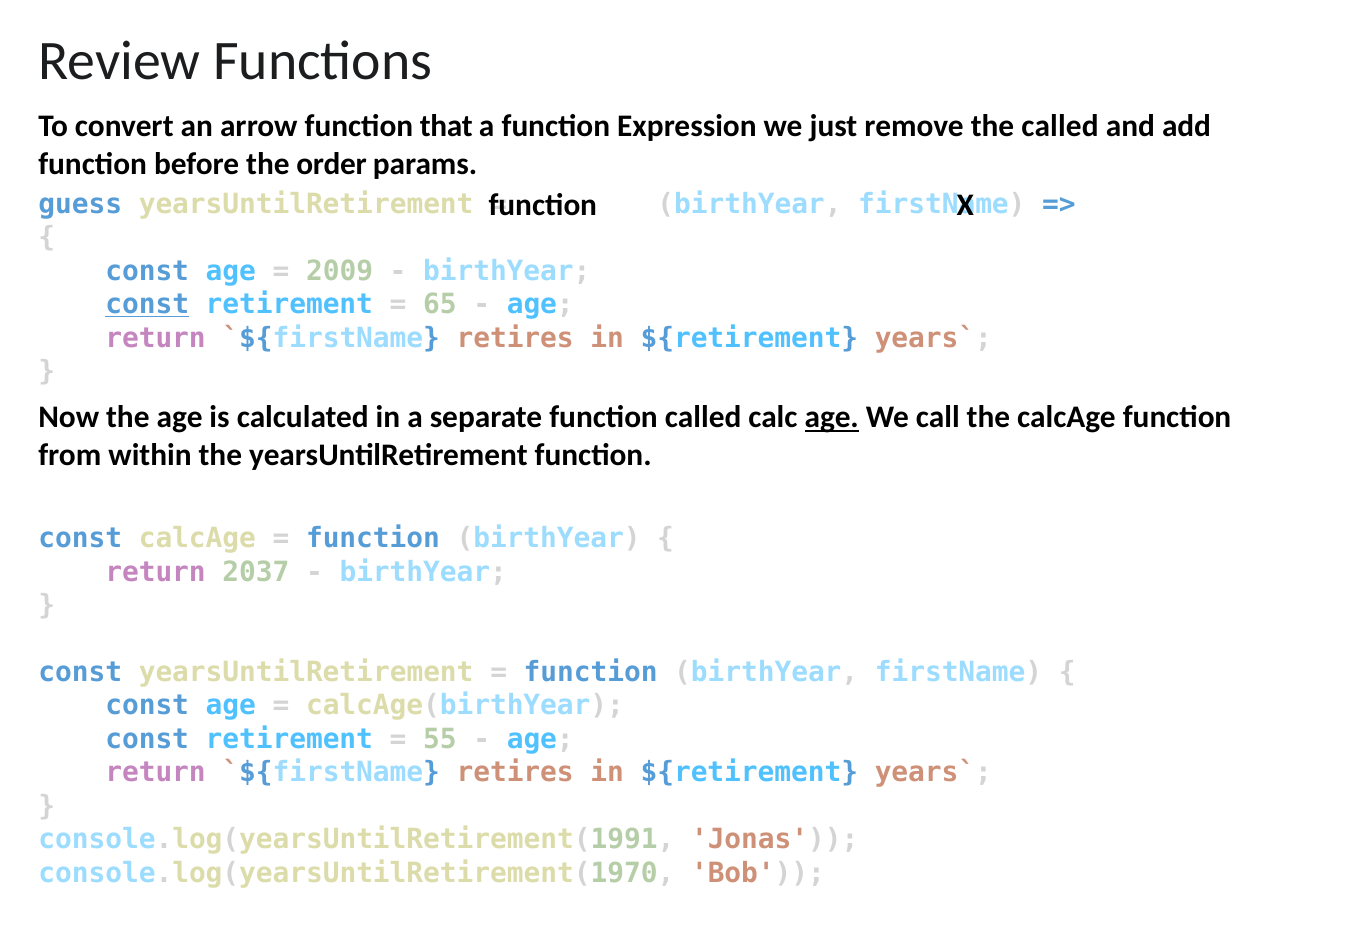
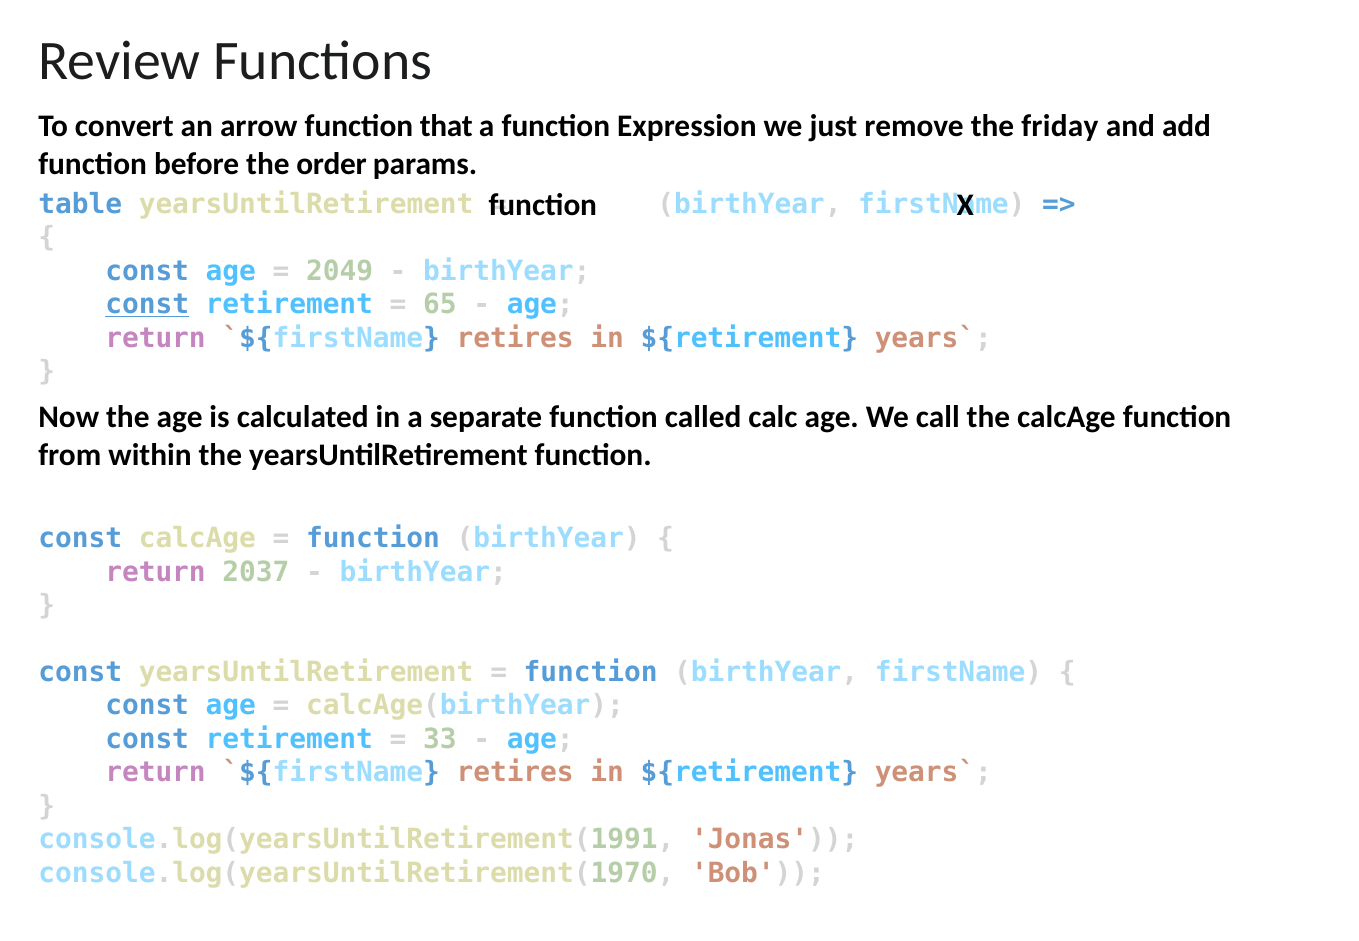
the called: called -> friday
guess: guess -> table
2009: 2009 -> 2049
age at (832, 417) underline: present -> none
55: 55 -> 33
